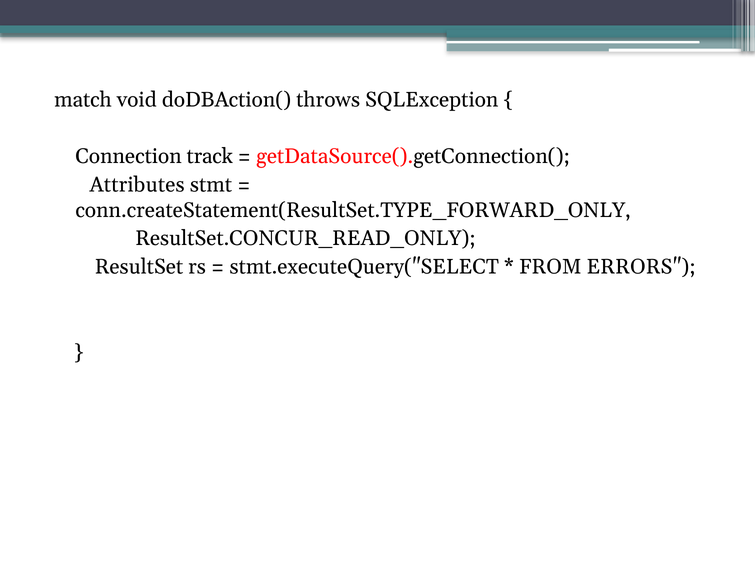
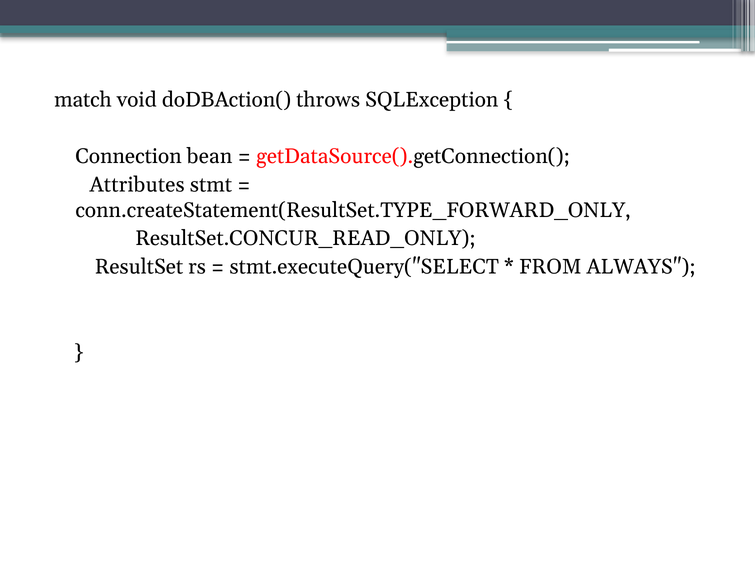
track: track -> bean
ERRORS: ERRORS -> ALWAYS
